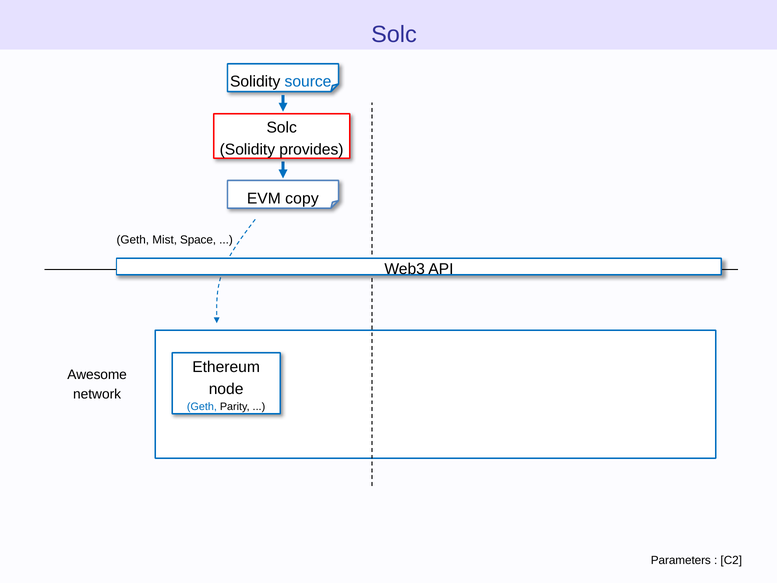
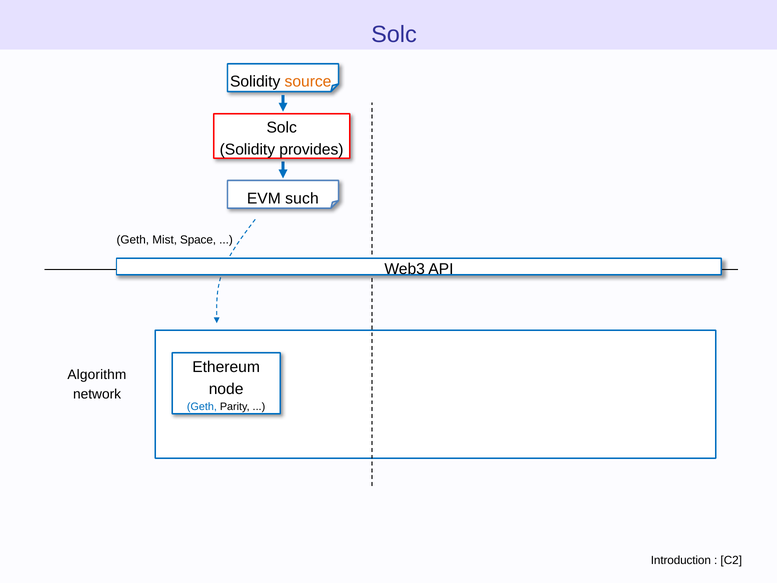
source colour: blue -> orange
copy: copy -> such
Awesome: Awesome -> Algorithm
Parameters: Parameters -> Introduction
